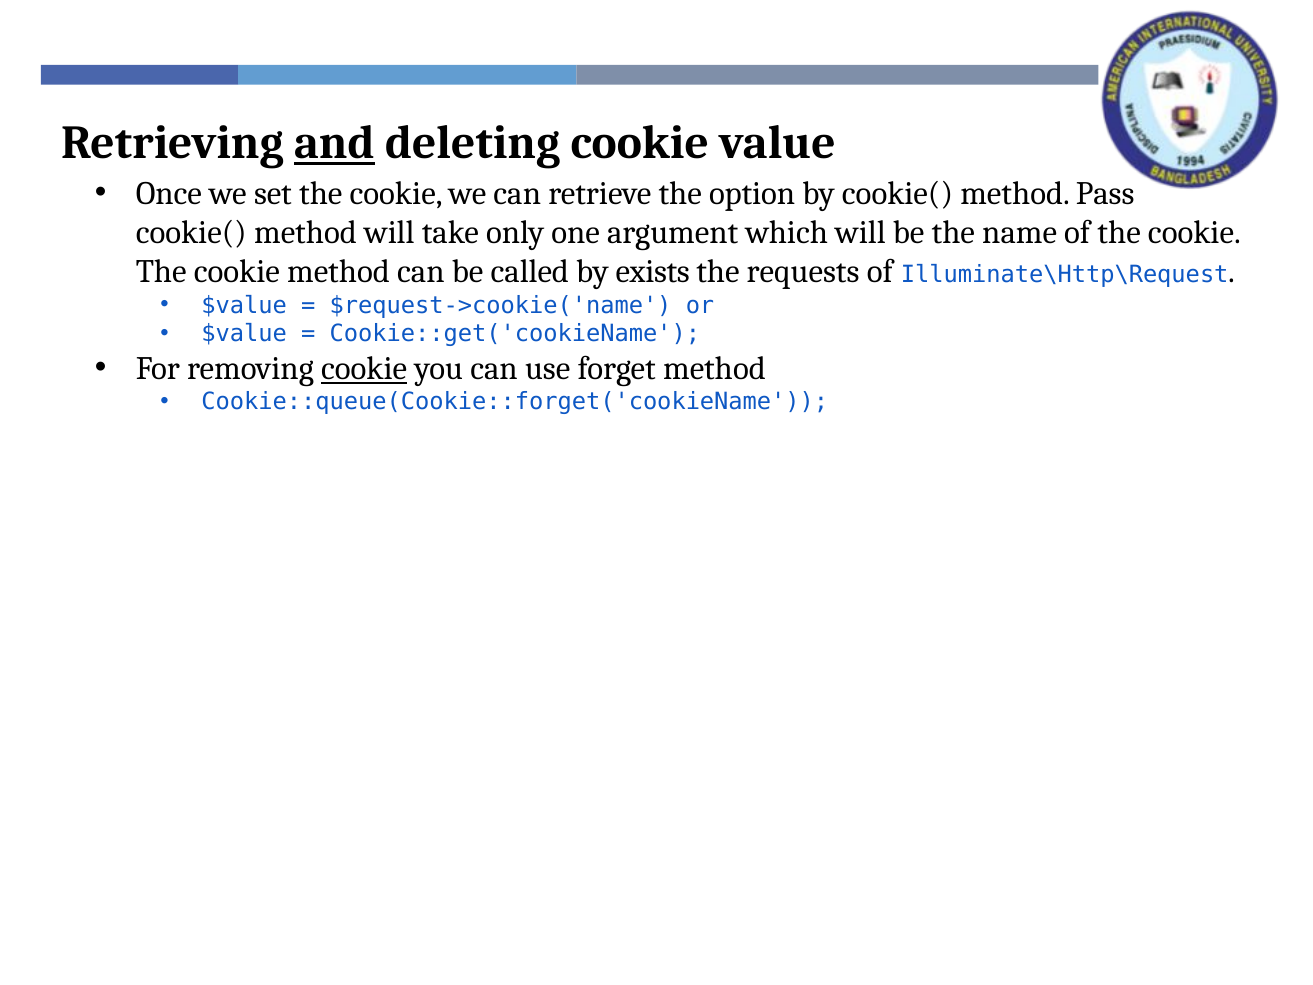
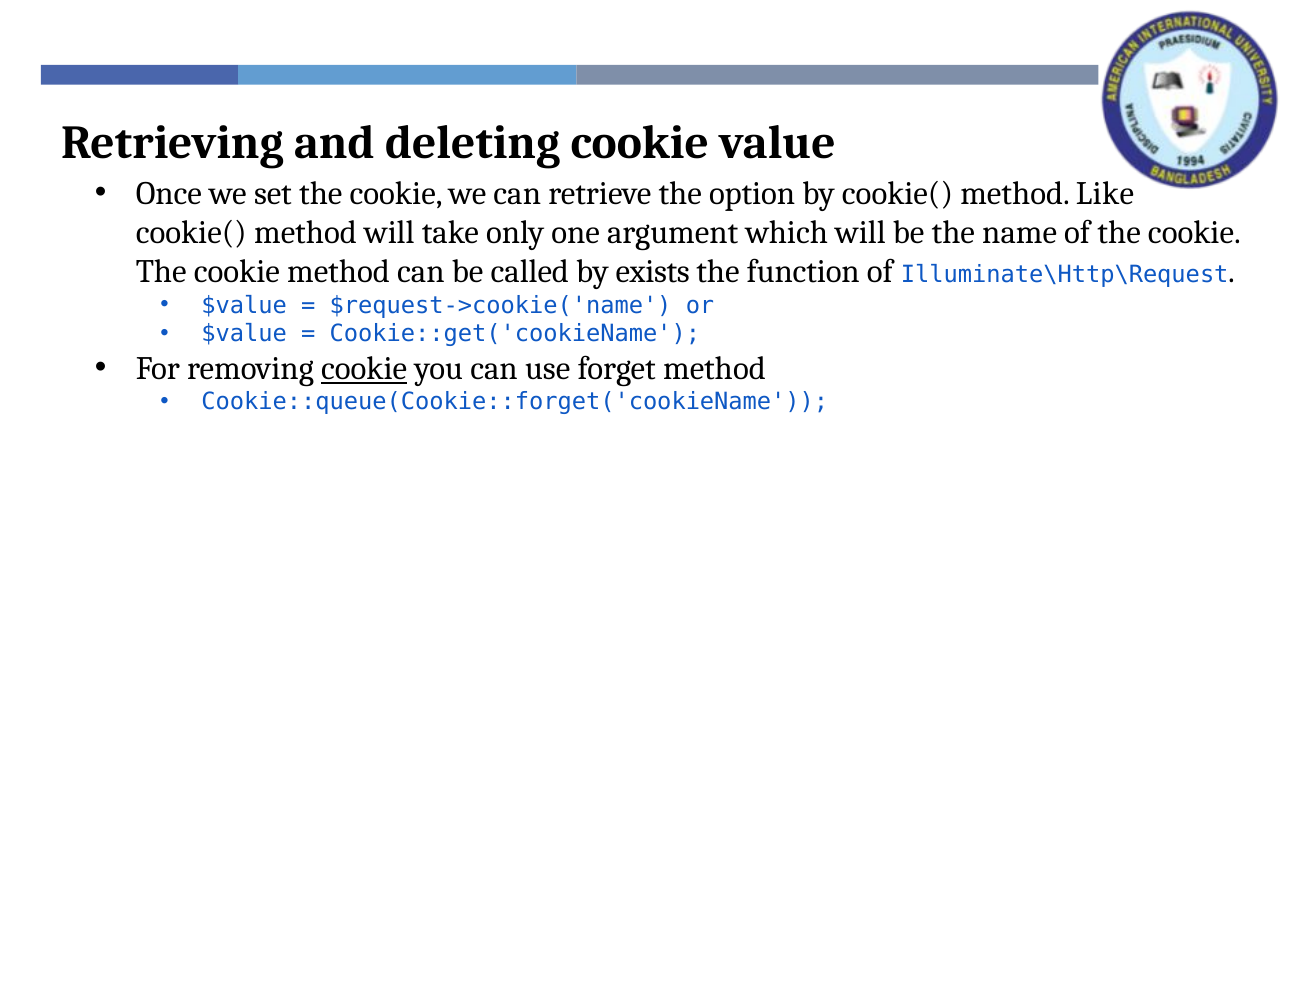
and underline: present -> none
Pass: Pass -> Like
requests: requests -> function
